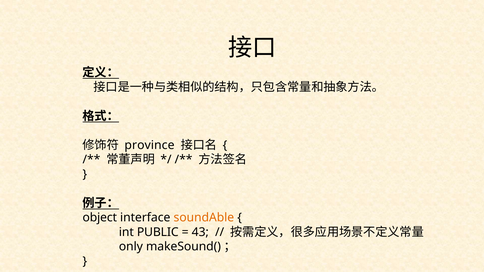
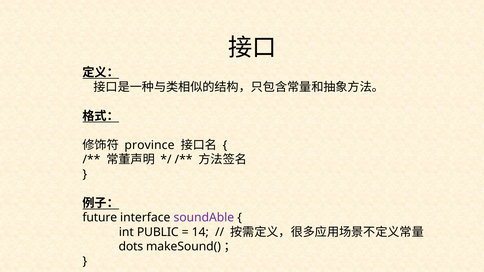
object: object -> future
soundAble colour: orange -> purple
43: 43 -> 14
only: only -> dots
